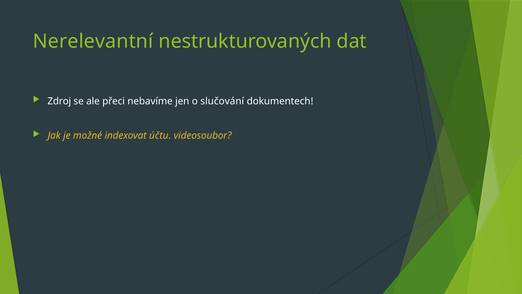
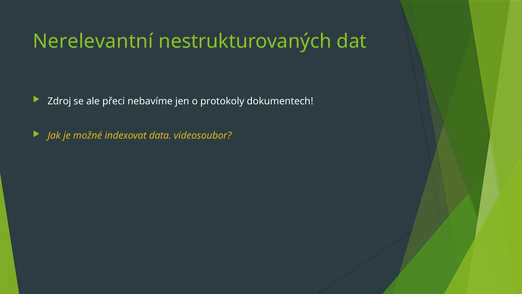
slučování: slučování -> protokoly
účtu: účtu -> data
